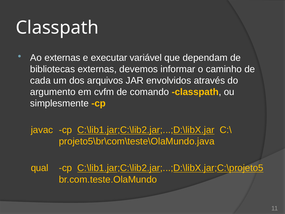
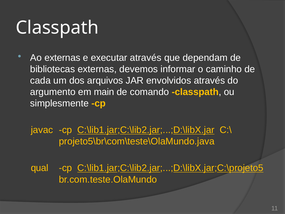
executar variável: variável -> através
cvfm: cvfm -> main
